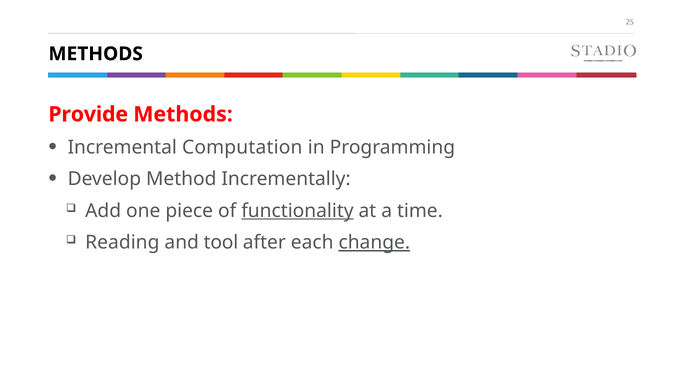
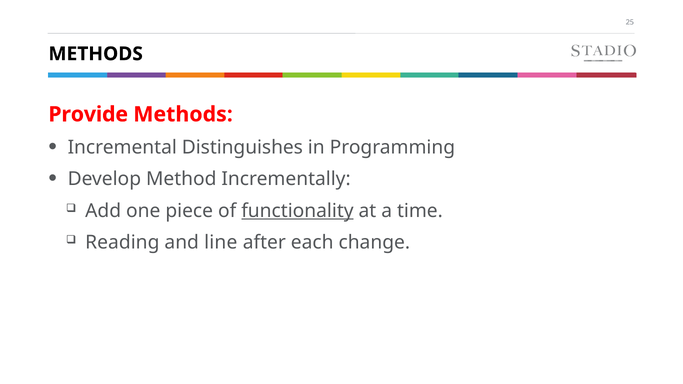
Computation: Computation -> Distinguishes
tool: tool -> line
change underline: present -> none
